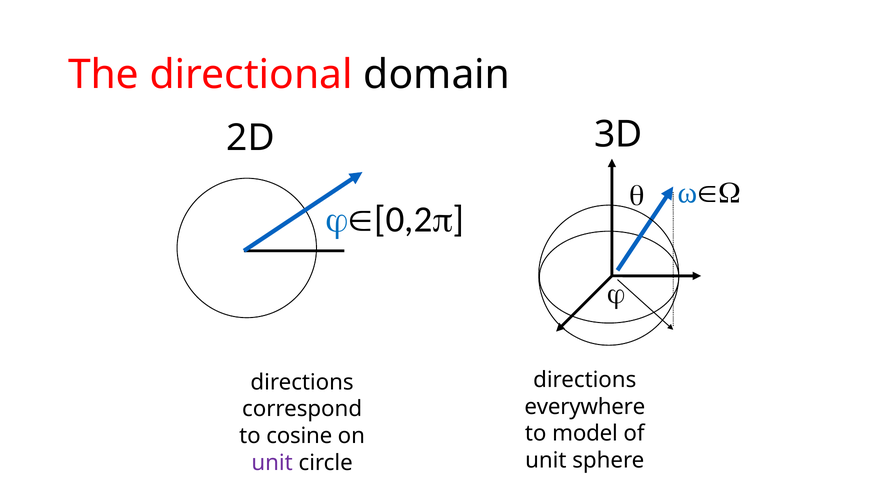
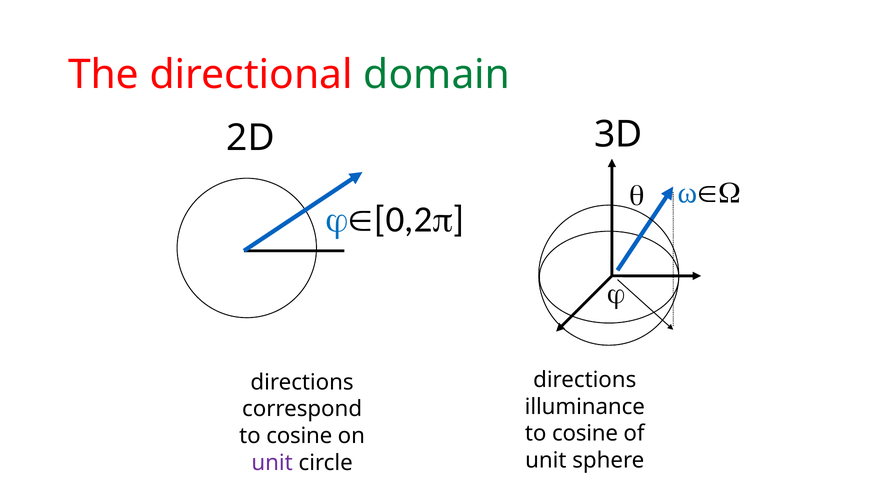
domain colour: black -> green
everywhere: everywhere -> illuminance
model at (585, 433): model -> cosine
